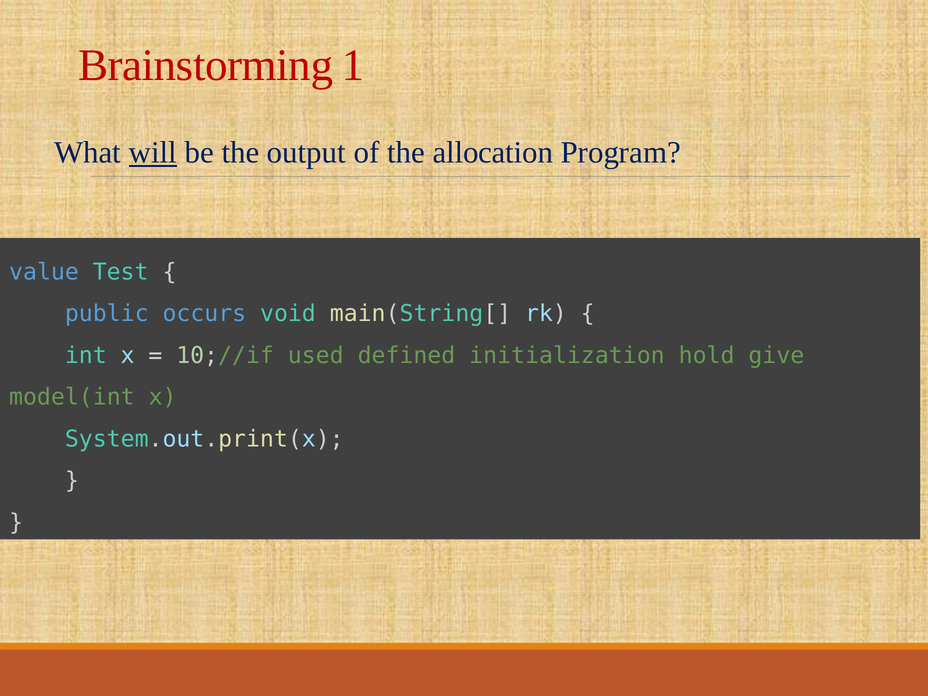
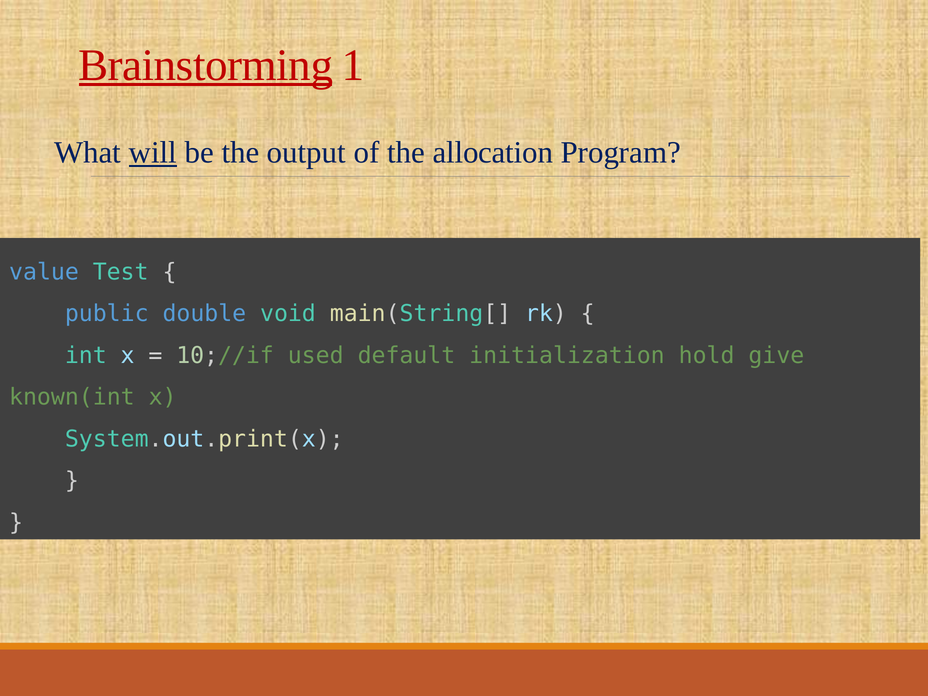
Brainstorming underline: none -> present
occurs: occurs -> double
defined: defined -> default
model(int: model(int -> known(int
